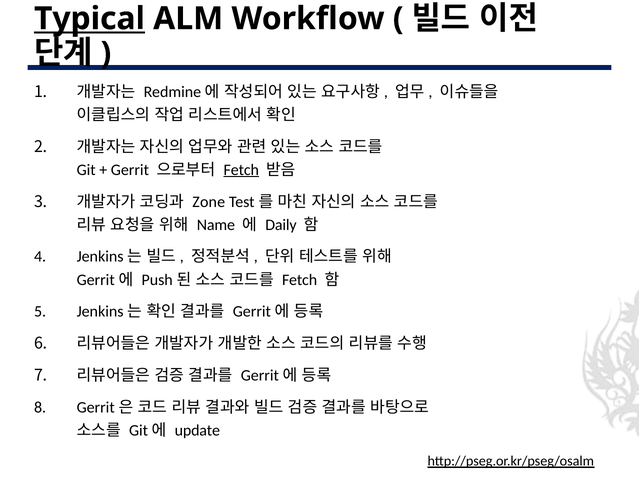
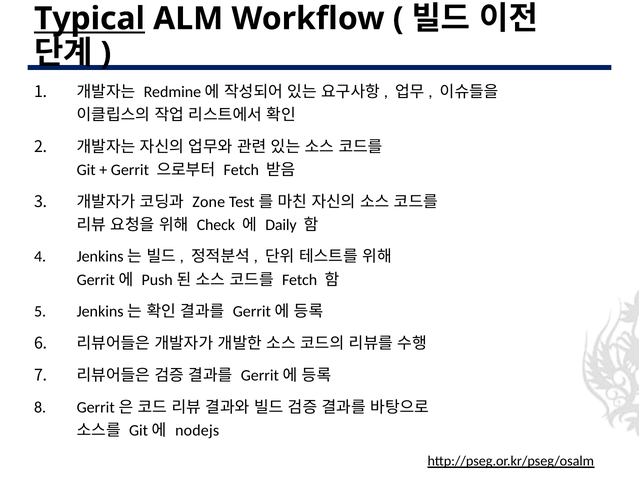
Fetch at (241, 170) underline: present -> none
Name: Name -> Check
update: update -> nodejs
